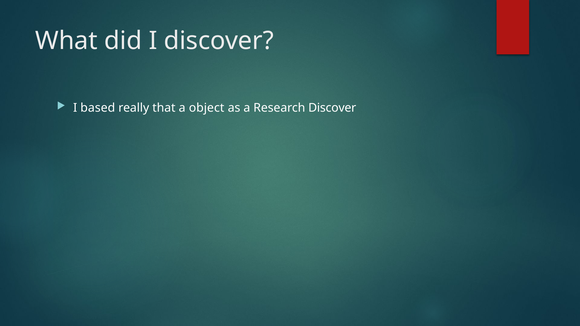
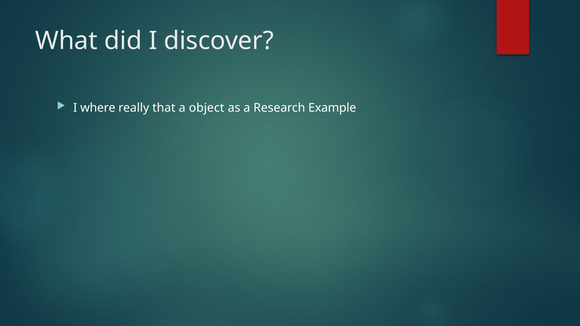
based: based -> where
Research Discover: Discover -> Example
